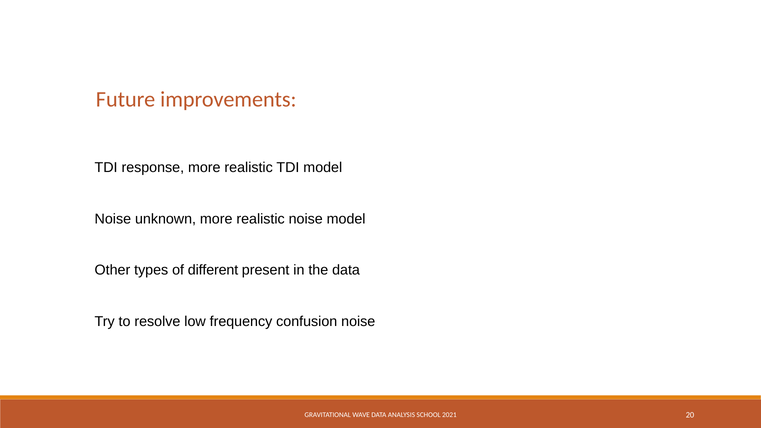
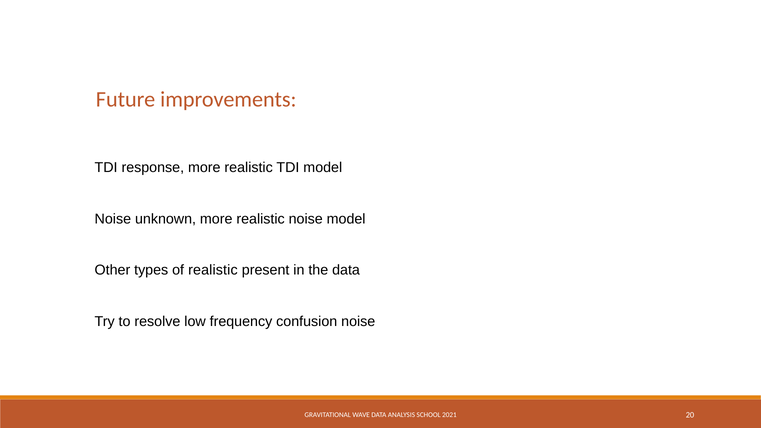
of different: different -> realistic
